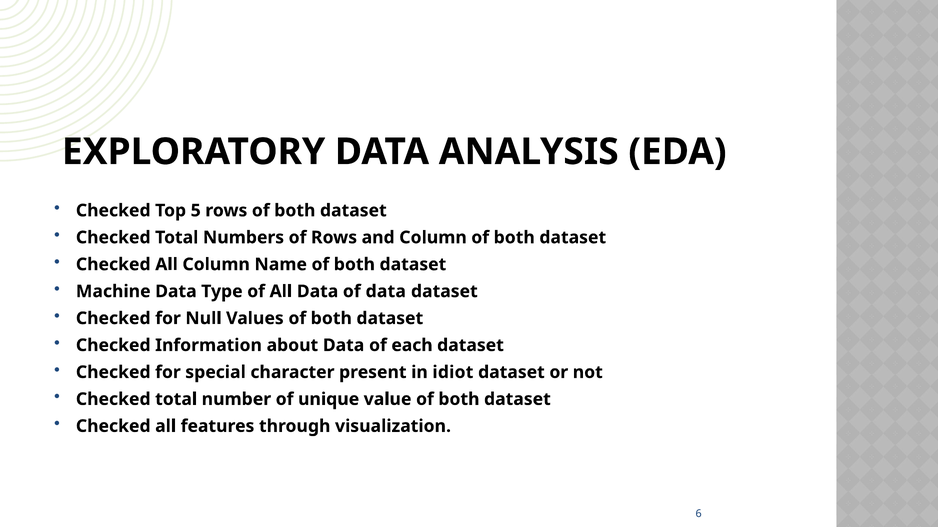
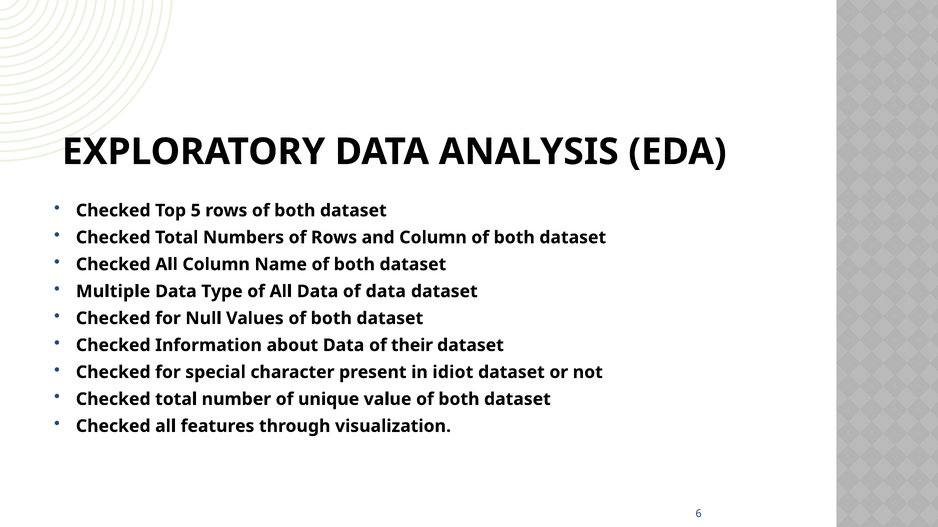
Machine: Machine -> Multiple
each: each -> their
